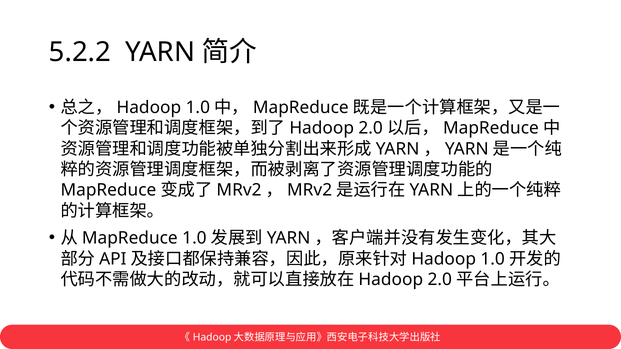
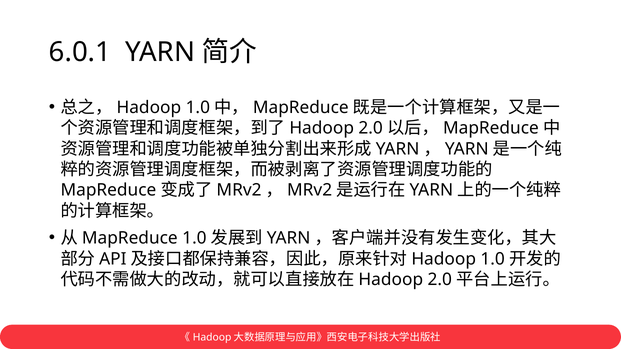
5.2.2: 5.2.2 -> 6.0.1
